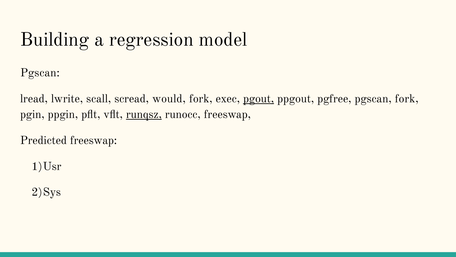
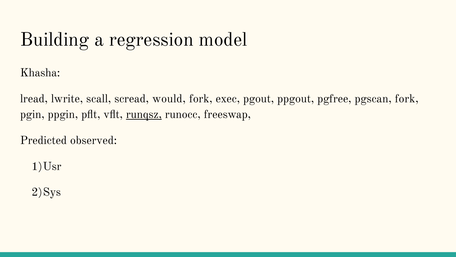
Pgscan at (40, 73): Pgscan -> Khasha
pgout underline: present -> none
Predicted freeswap: freeswap -> observed
